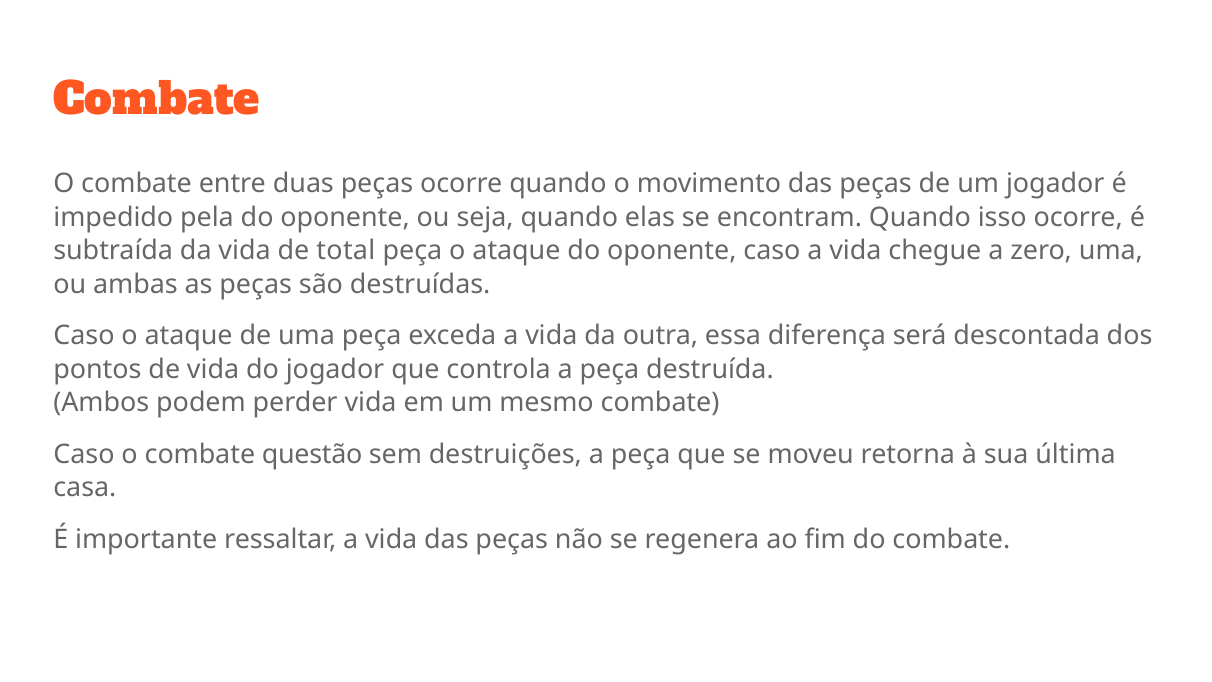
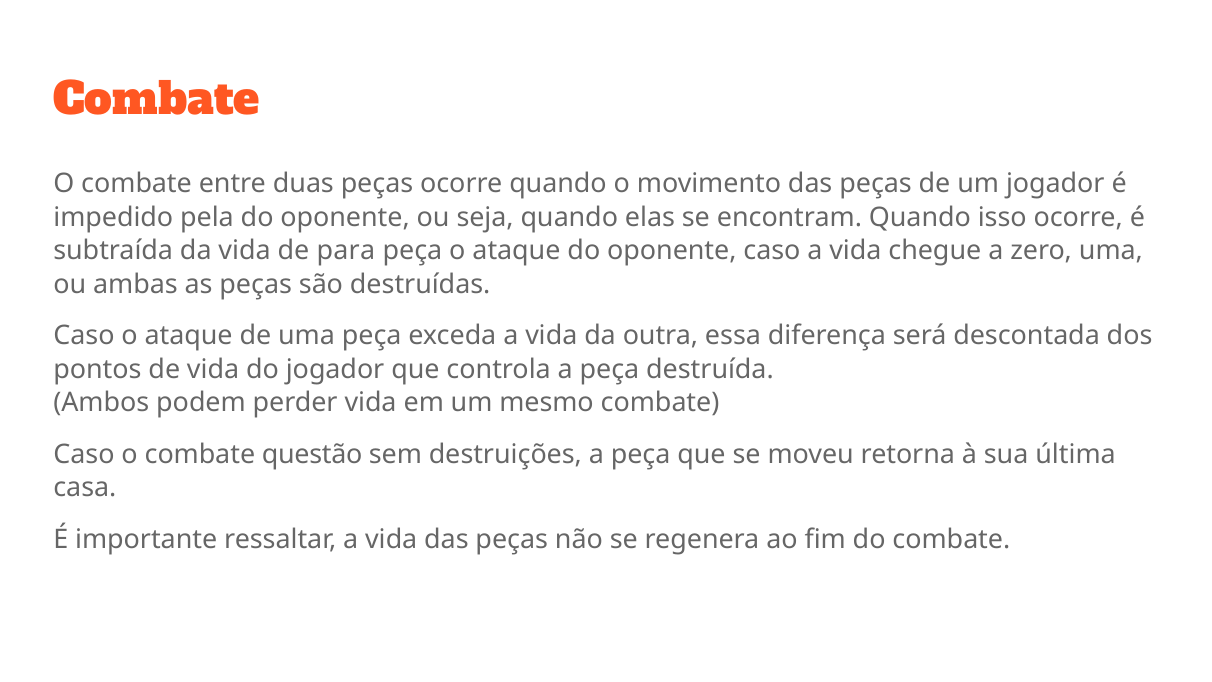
total: total -> para
